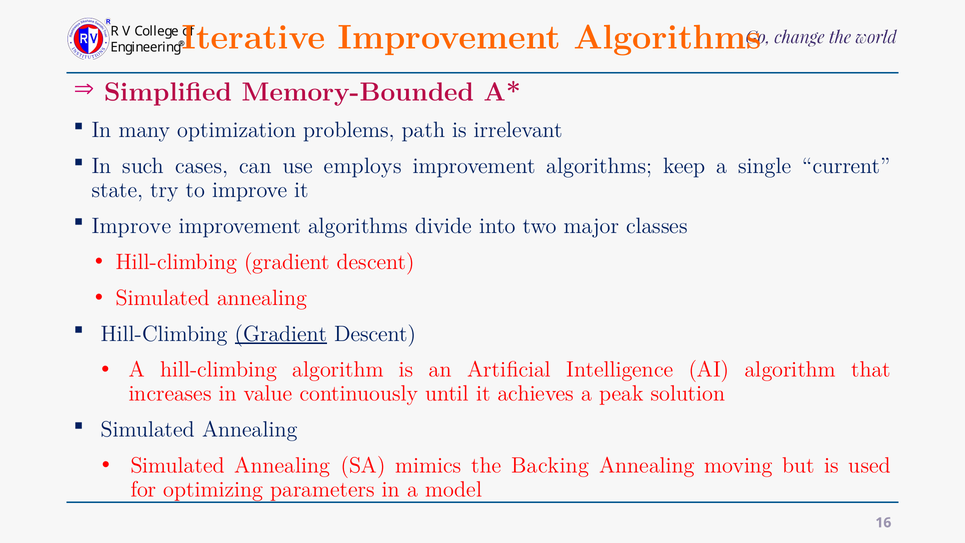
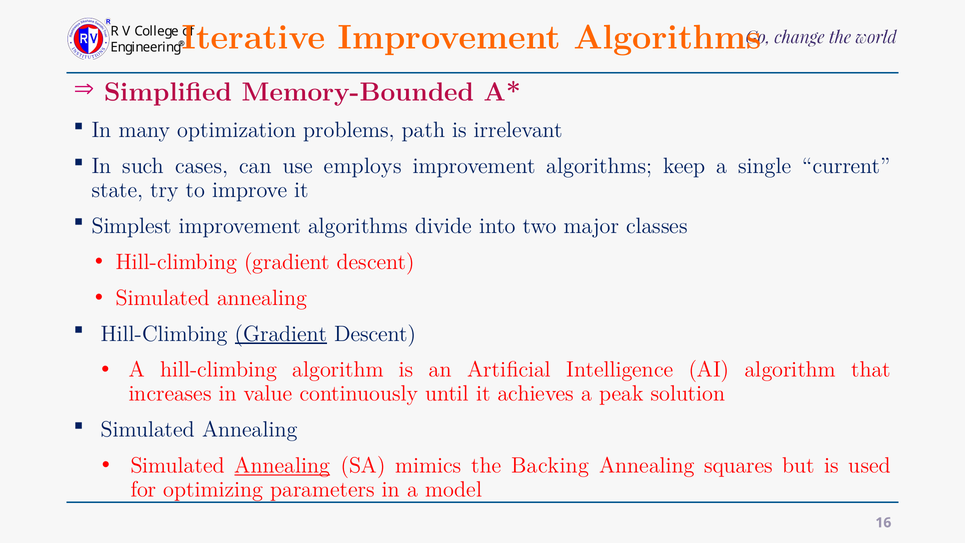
Improve at (131, 226): Improve -> Simplest
Annealing at (282, 465) underline: none -> present
moving: moving -> squares
